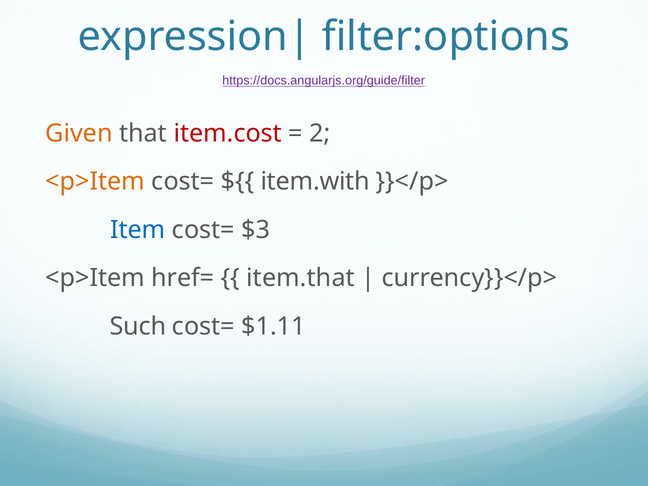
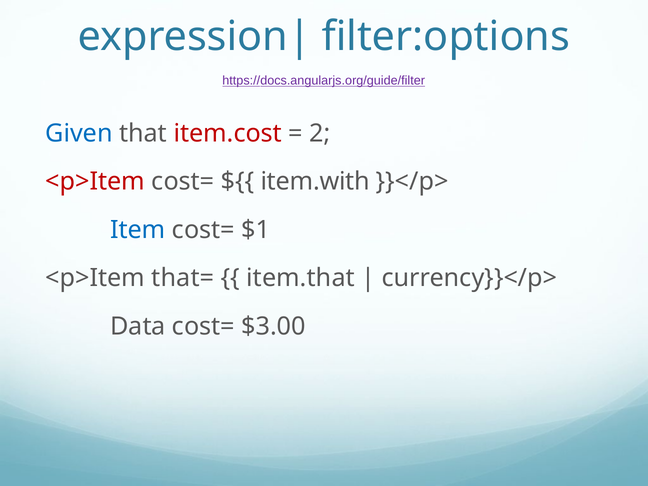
Given colour: orange -> blue
<p>Item at (95, 182) colour: orange -> red
$3: $3 -> $1
href=: href= -> that=
Such: Such -> Data
$1.11: $1.11 -> $3.00
